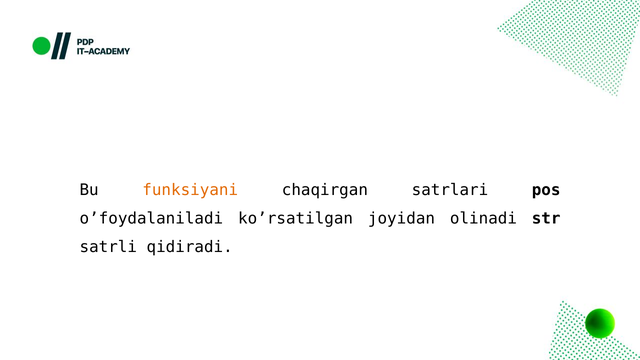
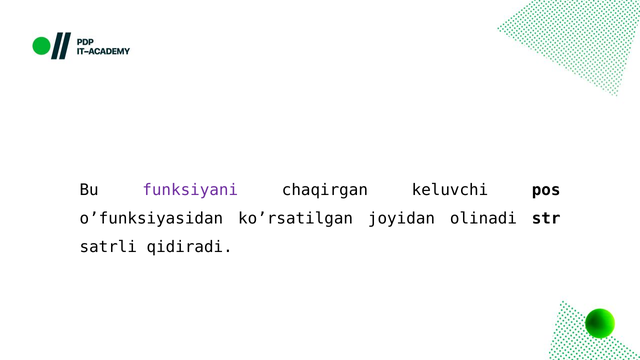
funksiyani colour: orange -> purple
satrlari: satrlari -> keluvchi
o’foydalaniladi: o’foydalaniladi -> o’funksiyasidan
